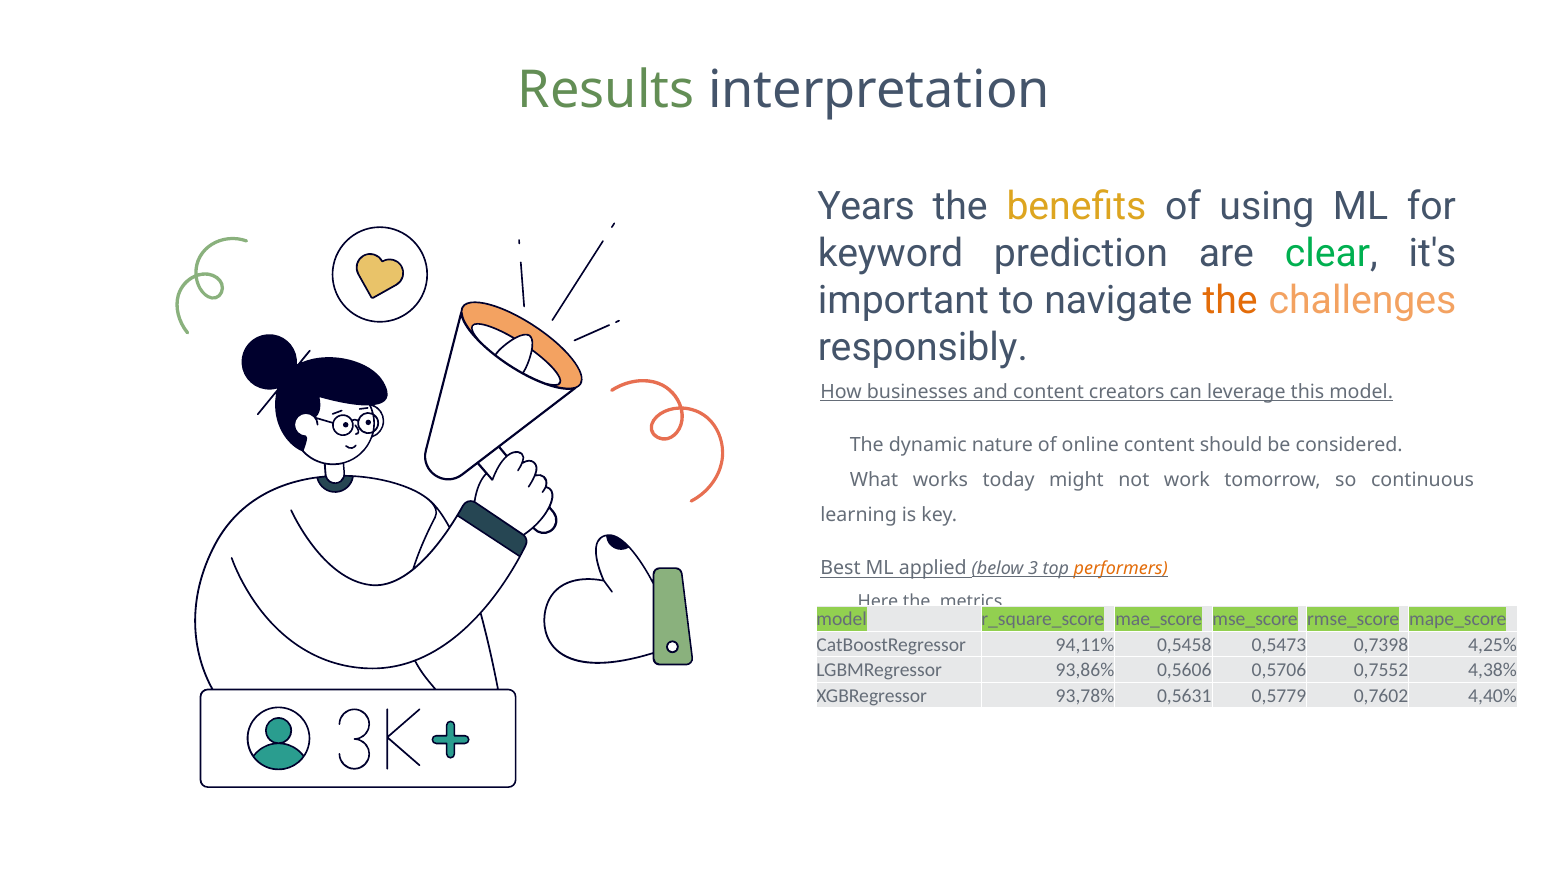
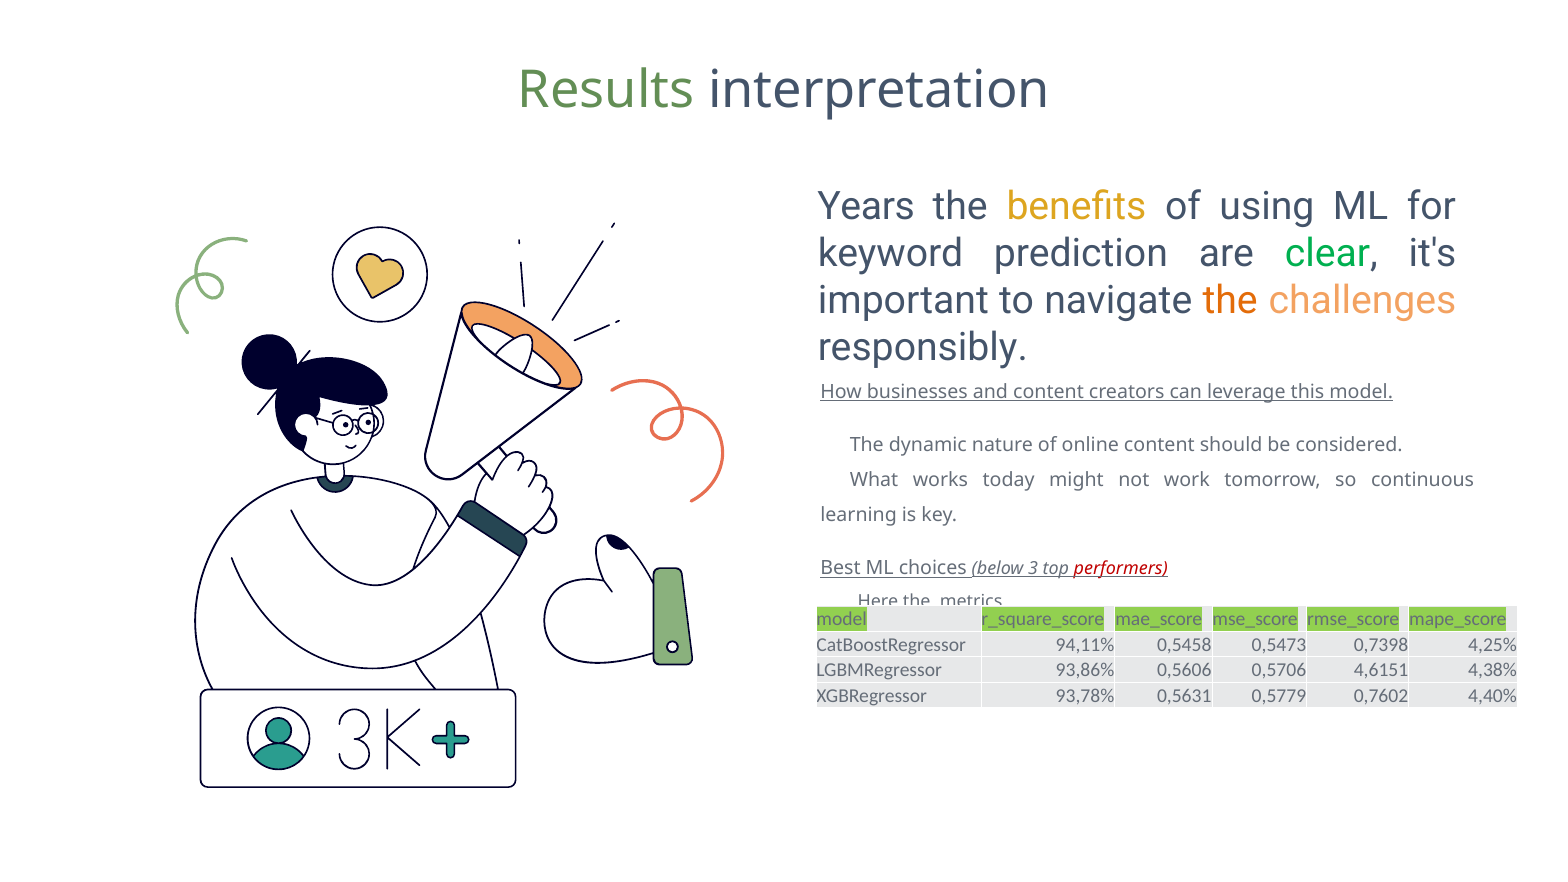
applied: applied -> choices
performers colour: orange -> red
0,7552: 0,7552 -> 4,6151
